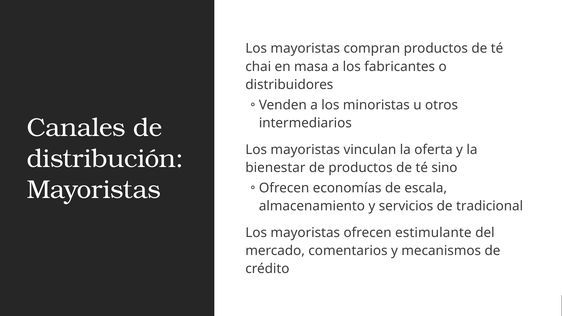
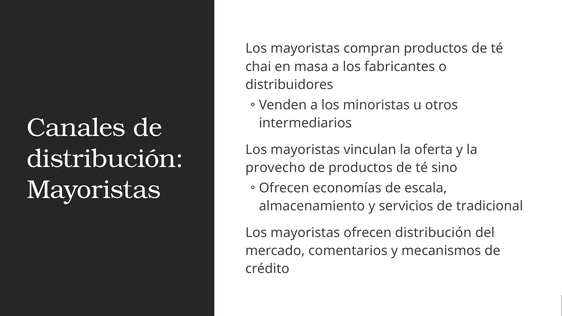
bienestar: bienestar -> provecho
ofrecen estimulante: estimulante -> distribución
